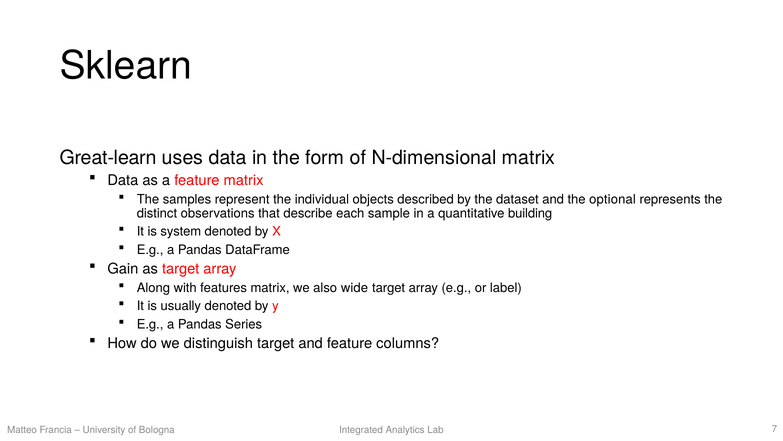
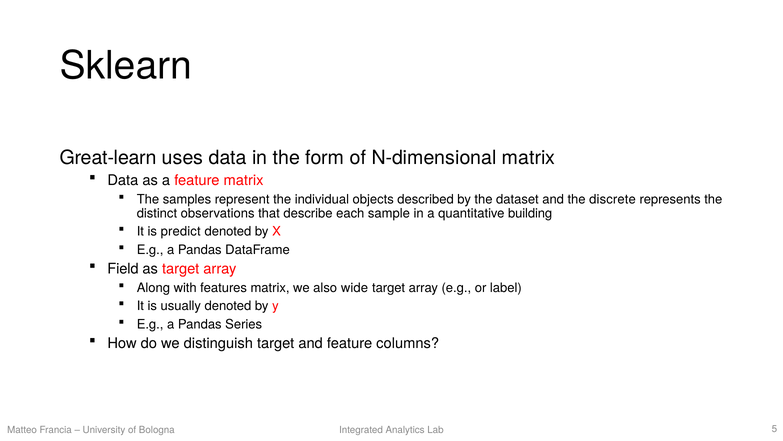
optional: optional -> discrete
system: system -> predict
Gain: Gain -> Field
7: 7 -> 5
